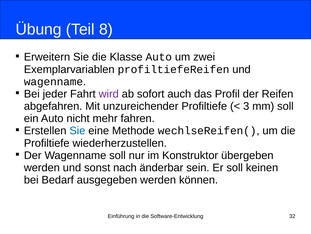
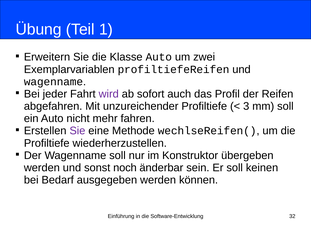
8: 8 -> 1
Sie at (77, 130) colour: blue -> purple
nach: nach -> noch
